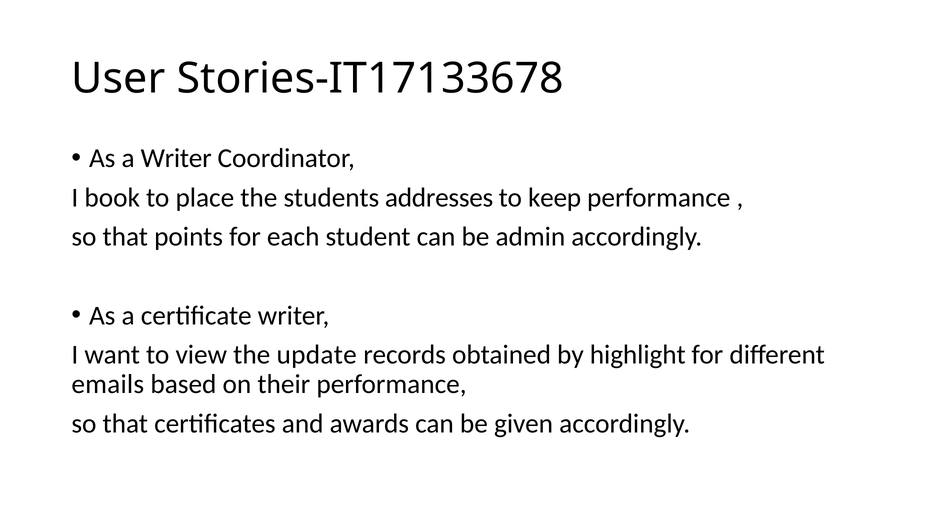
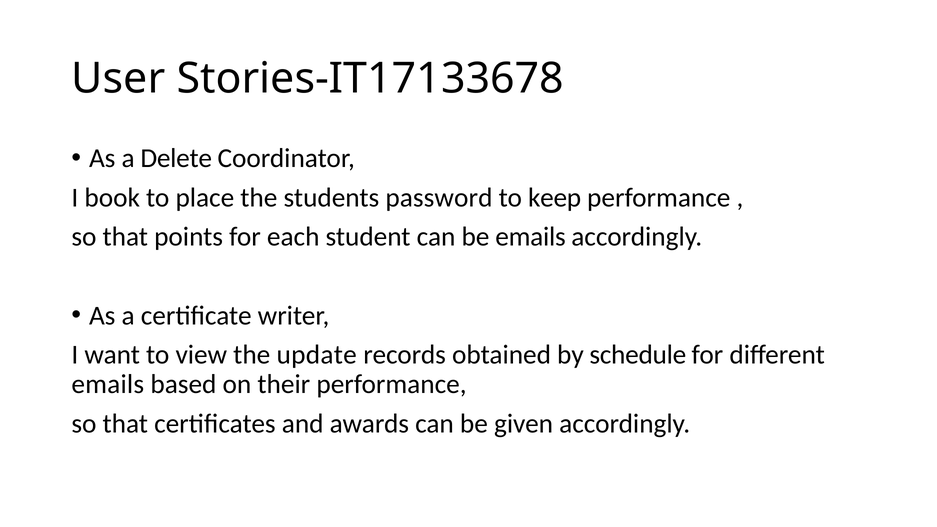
a Writer: Writer -> Delete
addresses: addresses -> password
be admin: admin -> emails
highlight: highlight -> schedule
